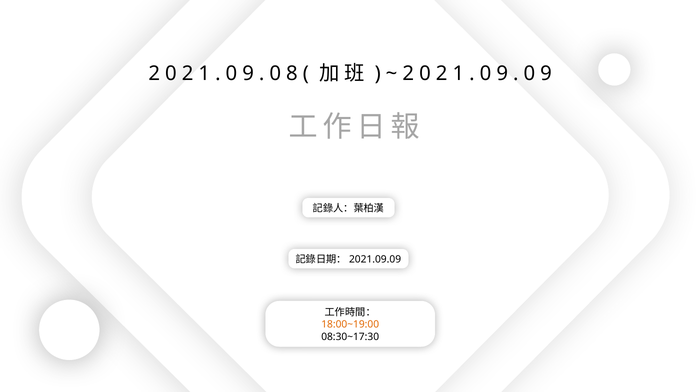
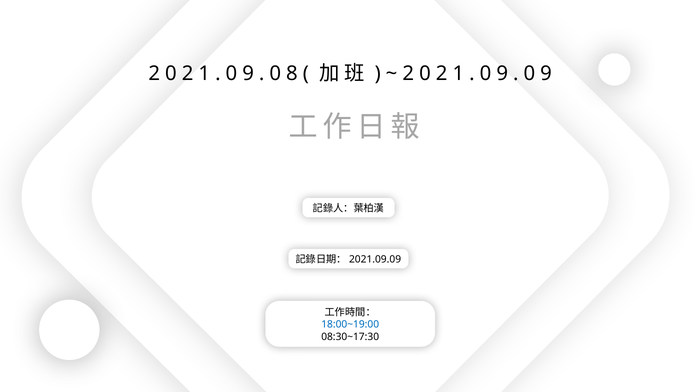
18:00~19:00 colour: orange -> blue
